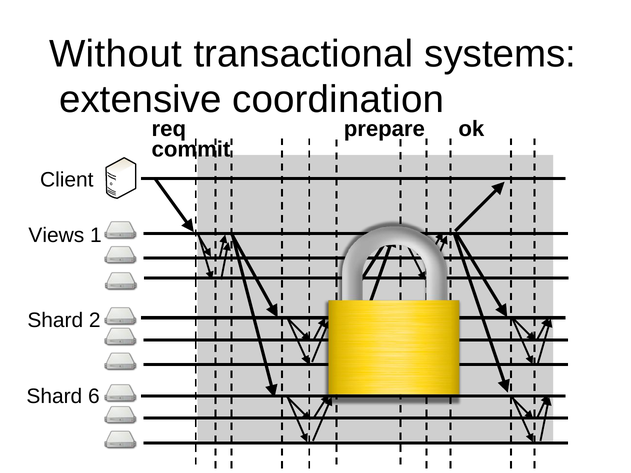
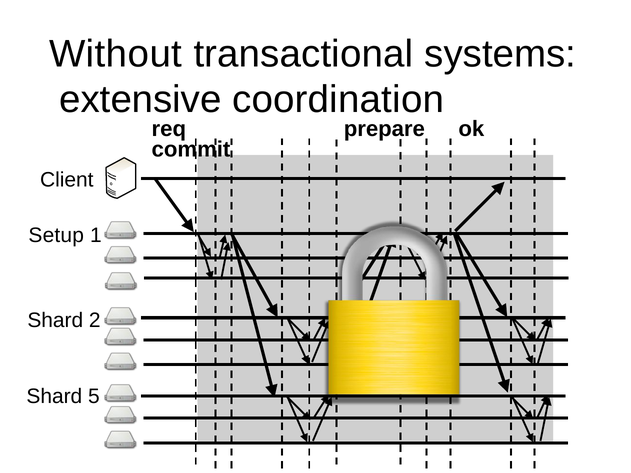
Views: Views -> Setup
6: 6 -> 5
